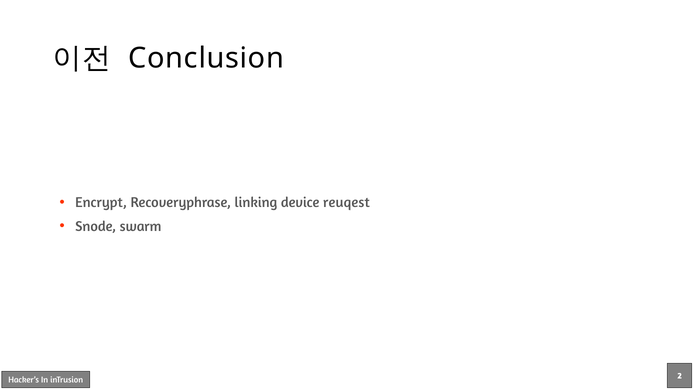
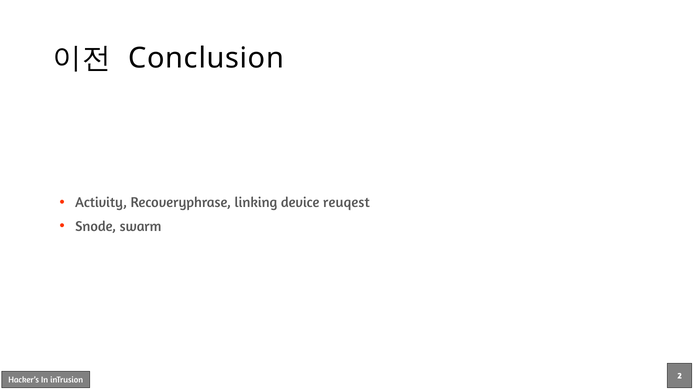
Encrypt: Encrypt -> Activity
